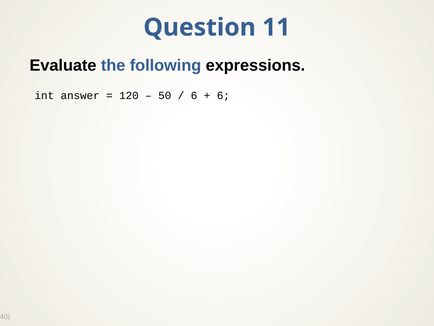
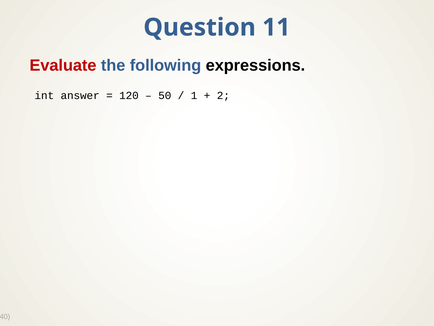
Evaluate colour: black -> red
6 at (194, 95): 6 -> 1
6 at (223, 95): 6 -> 2
